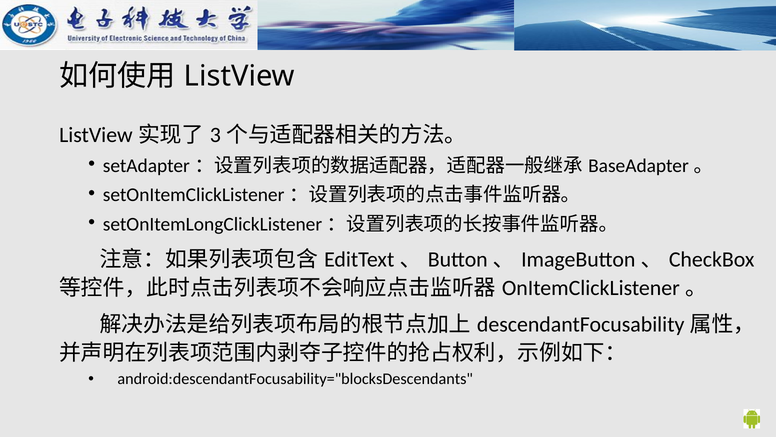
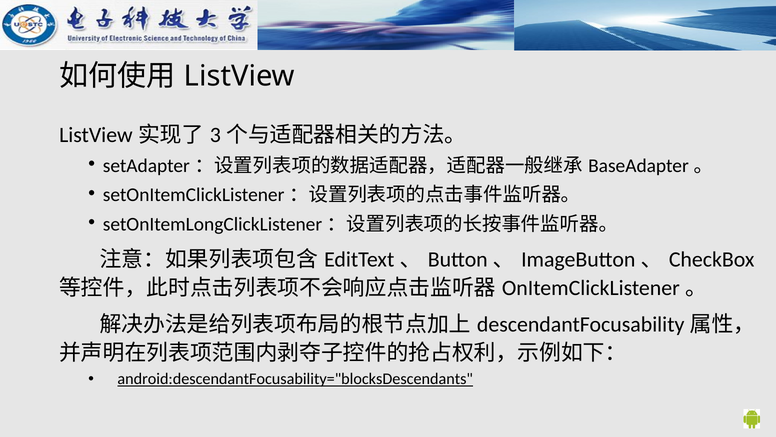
android:descendantFocusability="blocksDescendants underline: none -> present
